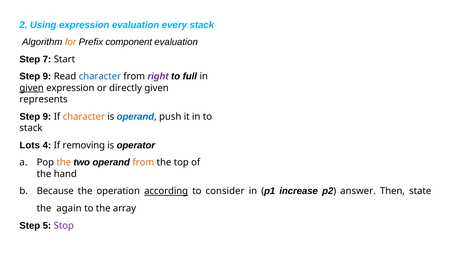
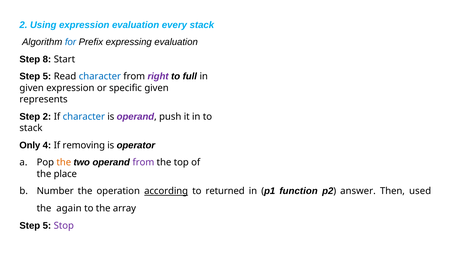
for colour: orange -> blue
component: component -> expressing
7: 7 -> 8
9 at (47, 76): 9 -> 5
given at (32, 88) underline: present -> none
directly: directly -> specific
9 at (47, 116): 9 -> 2
character at (84, 116) colour: orange -> blue
operand at (135, 116) colour: blue -> purple
Lots: Lots -> Only
from at (143, 162) colour: orange -> purple
hand: hand -> place
Because: Because -> Number
consider: consider -> returned
increase: increase -> function
state: state -> used
